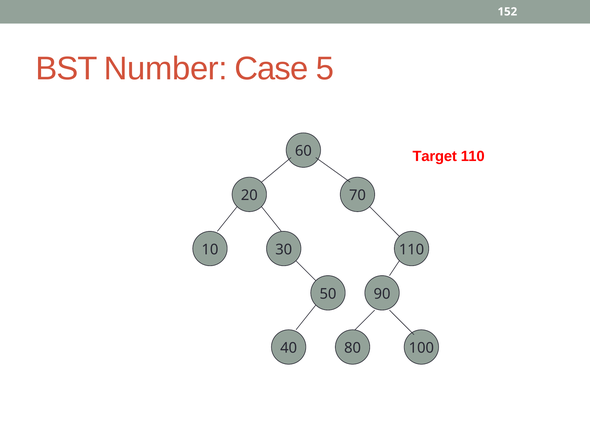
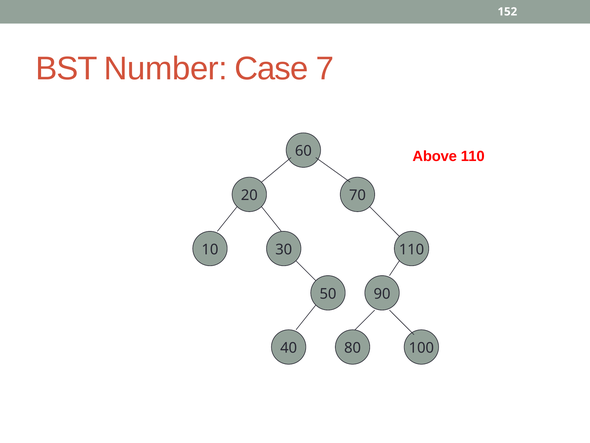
5: 5 -> 7
Target: Target -> Above
